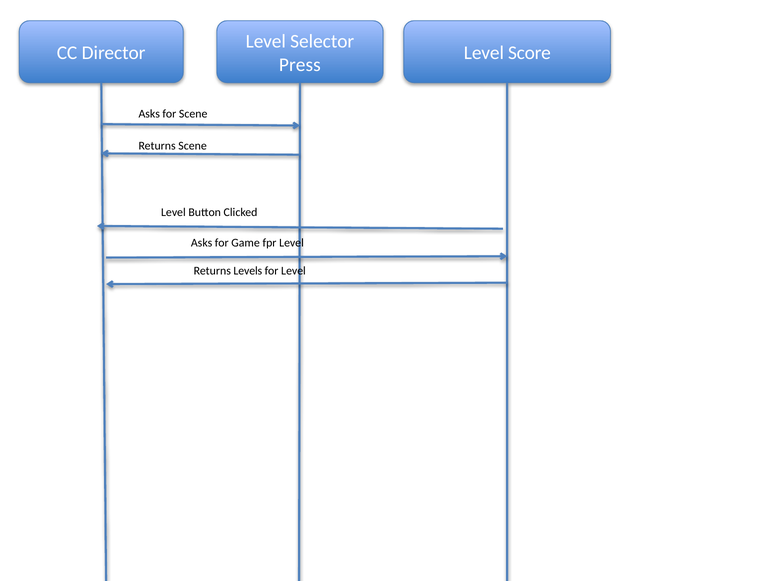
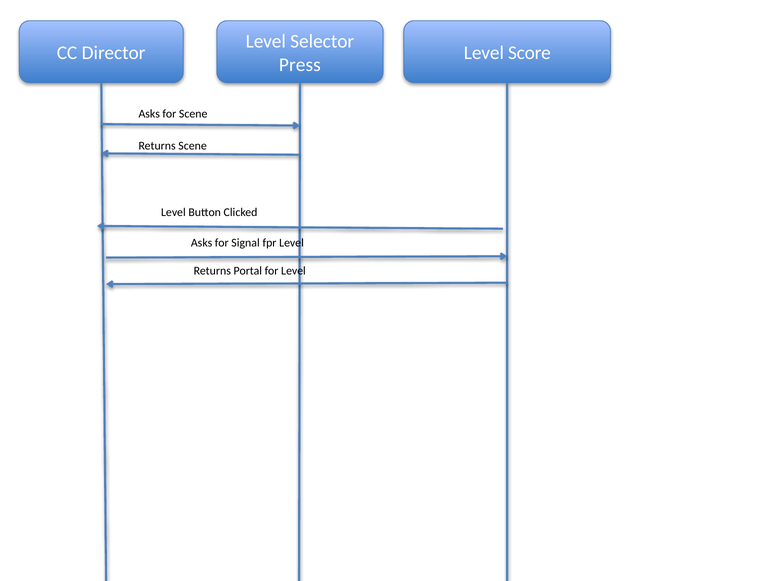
Game: Game -> Signal
Levels: Levels -> Portal
